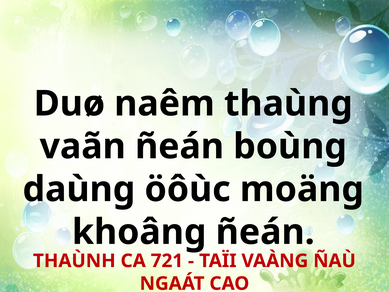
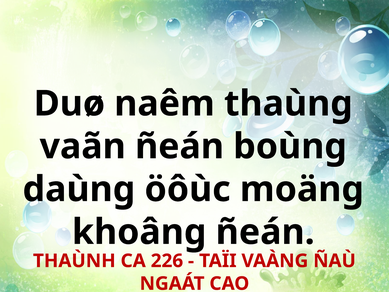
721: 721 -> 226
